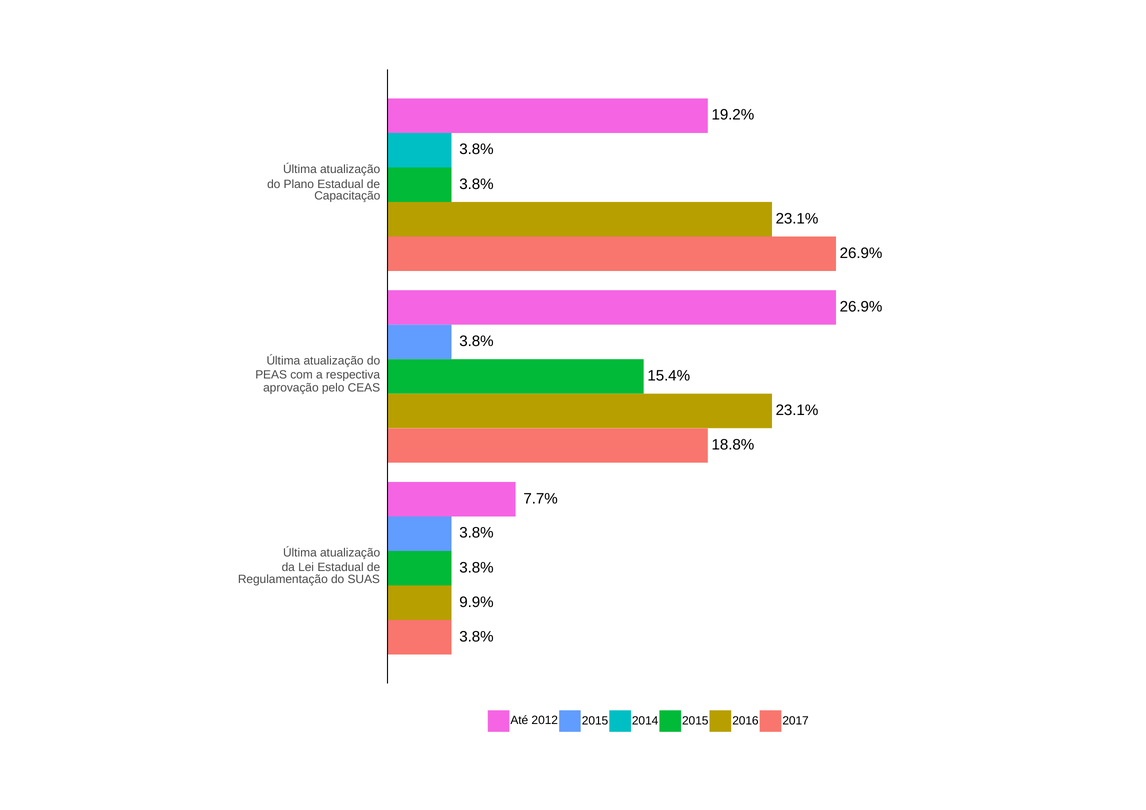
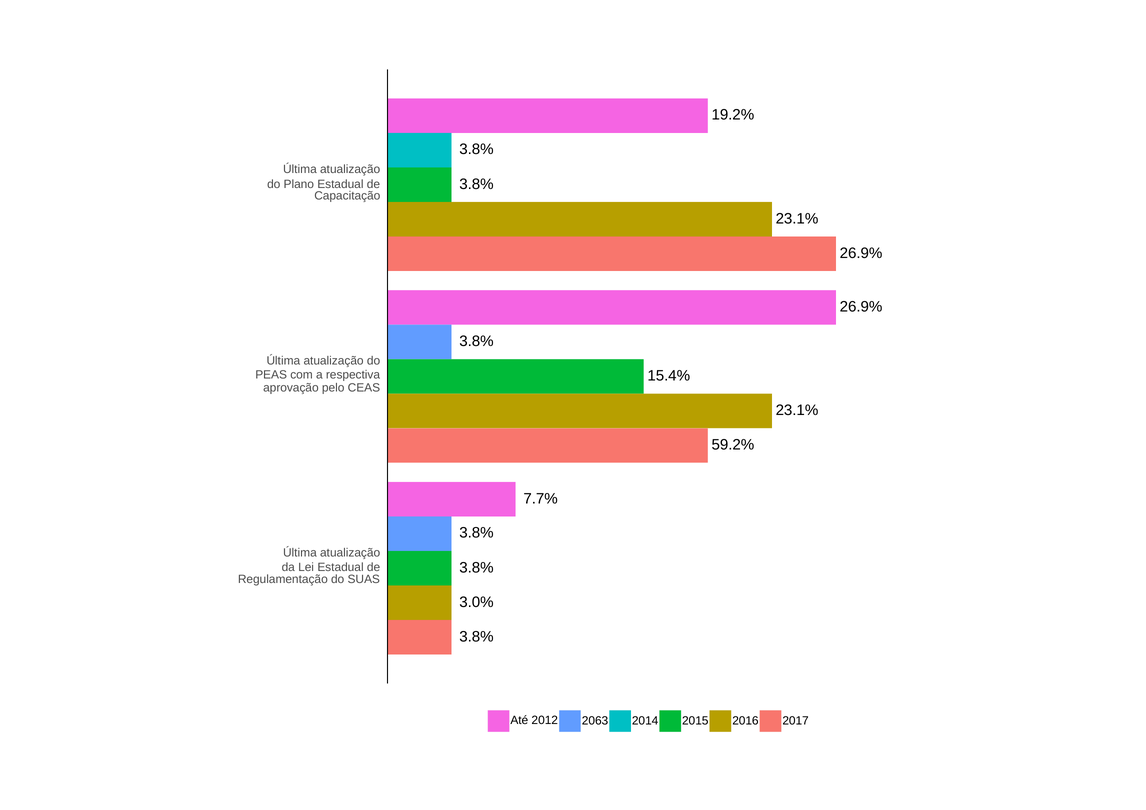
18.8%: 18.8% -> 59.2%
9.9%: 9.9% -> 3.0%
2012 2015: 2015 -> 2063
